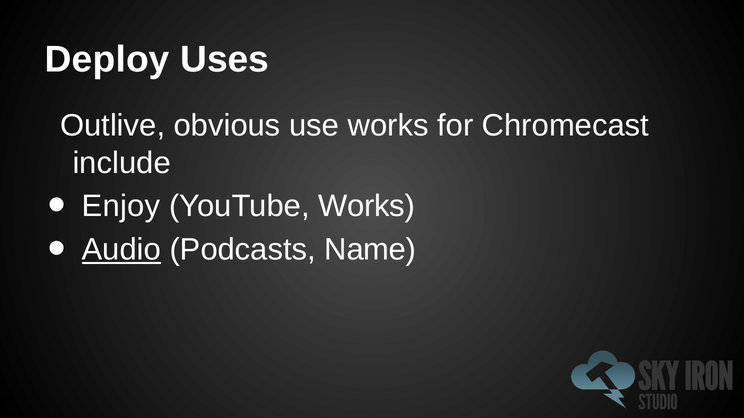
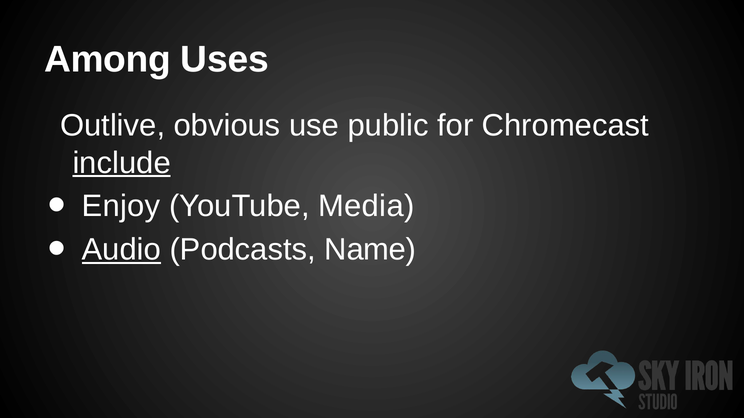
Deploy: Deploy -> Among
use works: works -> public
include underline: none -> present
YouTube Works: Works -> Media
